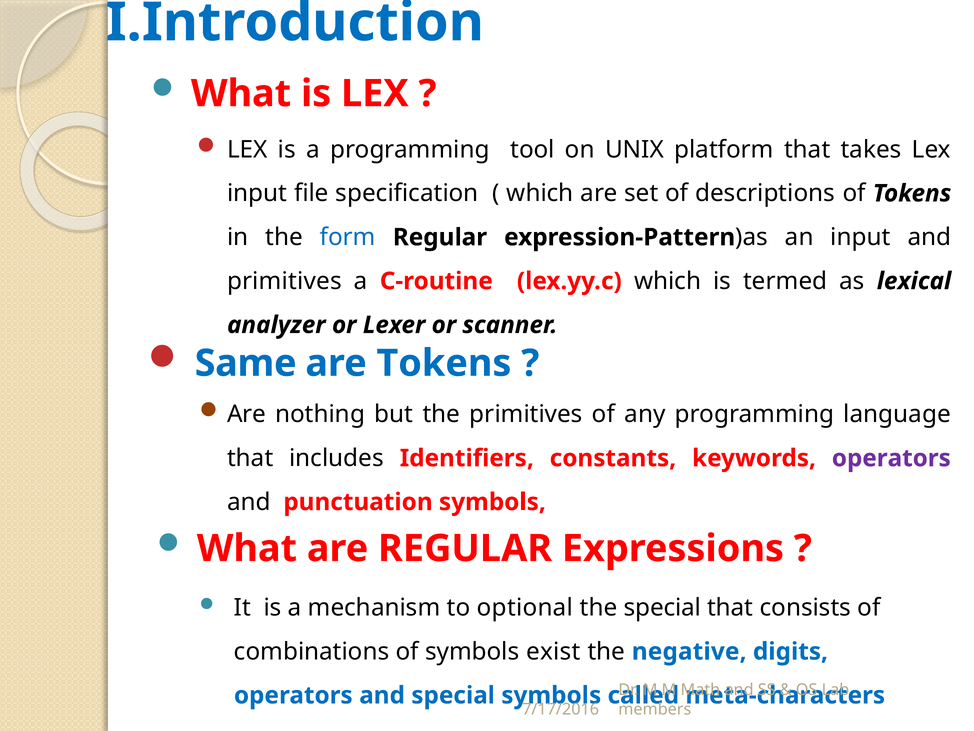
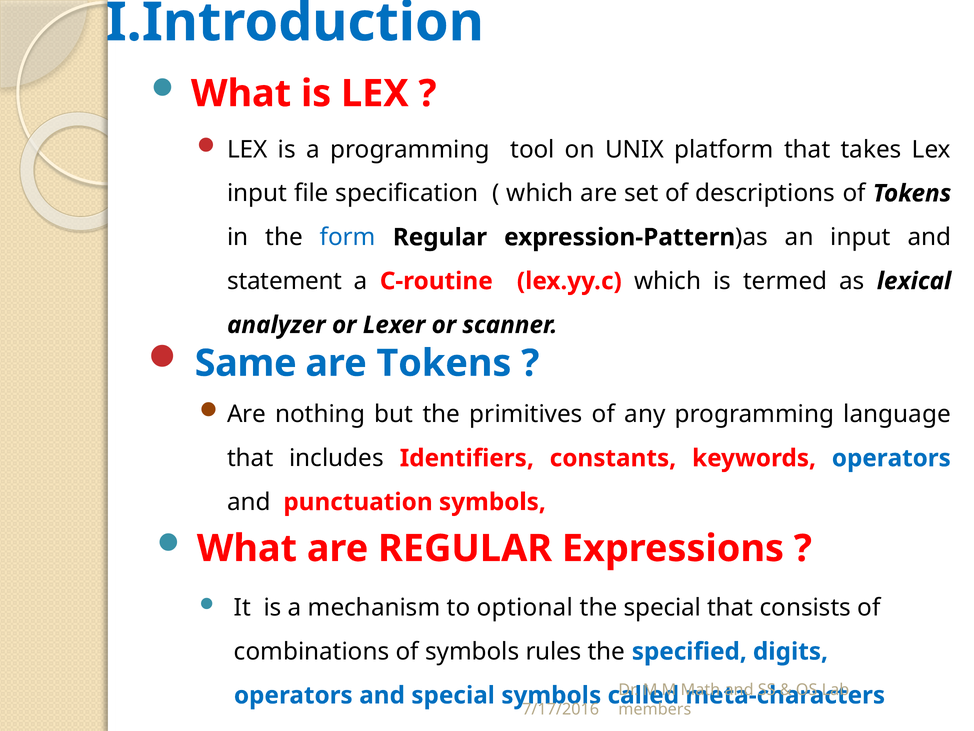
primitives at (284, 281): primitives -> statement
operators at (891, 458) colour: purple -> blue
exist: exist -> rules
negative: negative -> specified
